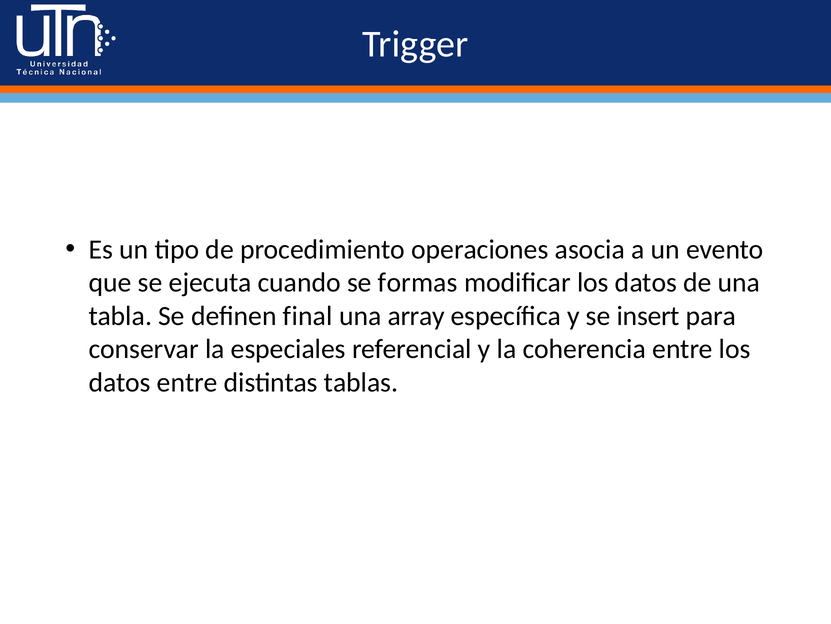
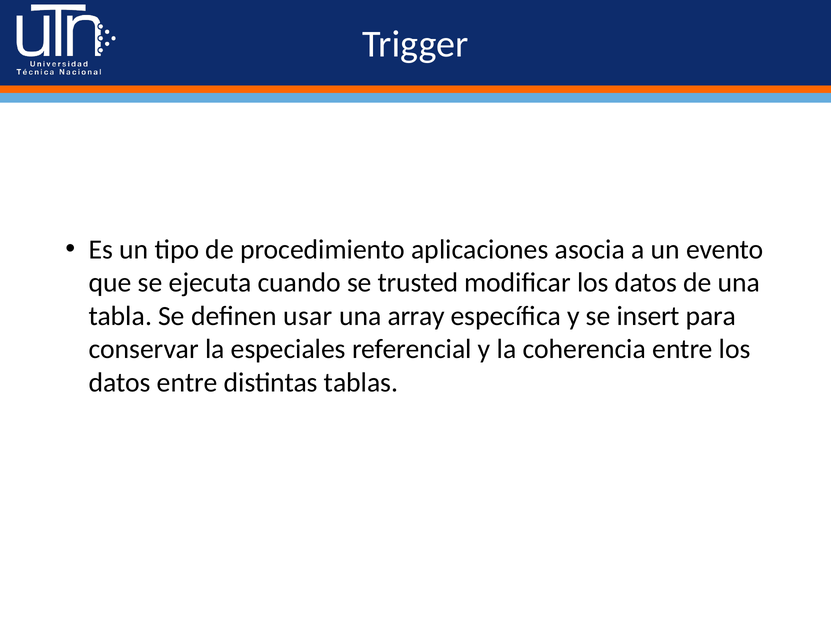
operaciones: operaciones -> aplicaciones
formas: formas -> trusted
final: final -> usar
